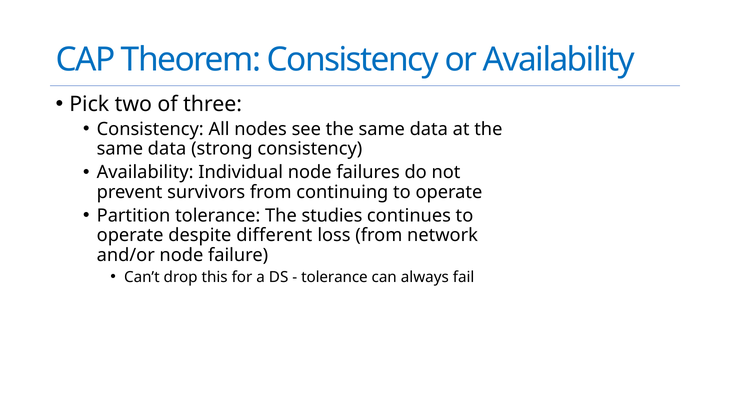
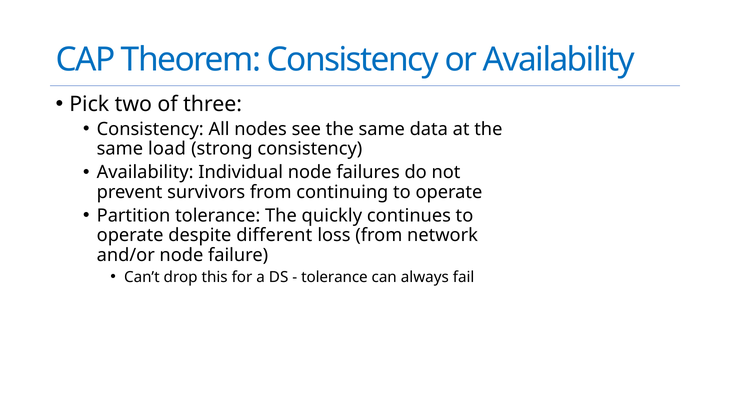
data at (167, 149): data -> load
studies: studies -> quickly
